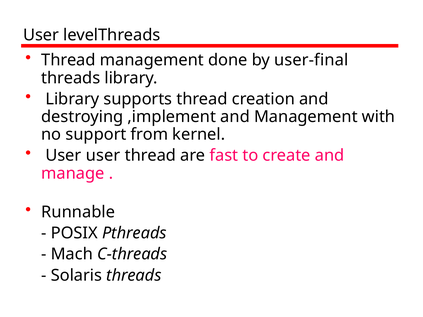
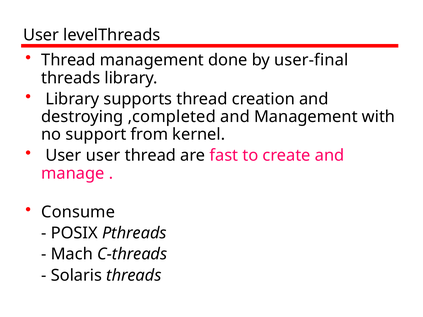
,implement: ,implement -> ,completed
Runnable: Runnable -> Consume
